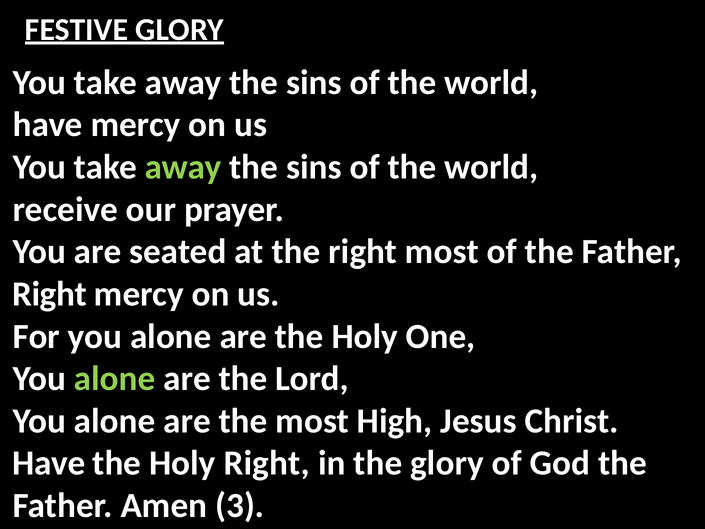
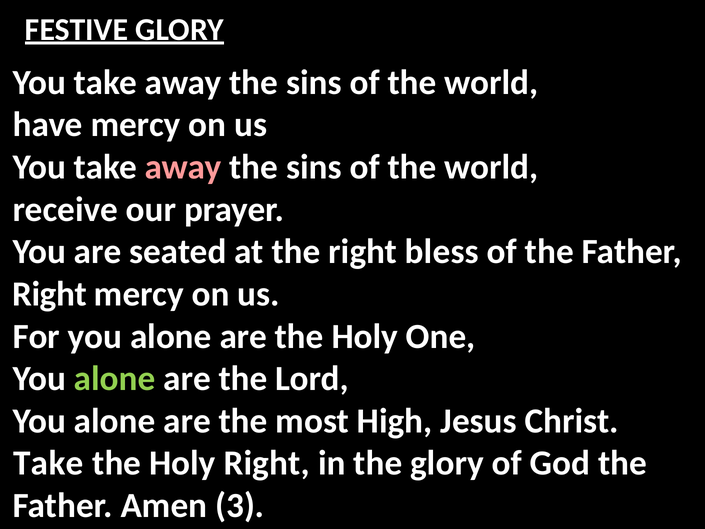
away at (183, 167) colour: light green -> pink
right most: most -> bless
Have at (49, 463): Have -> Take
